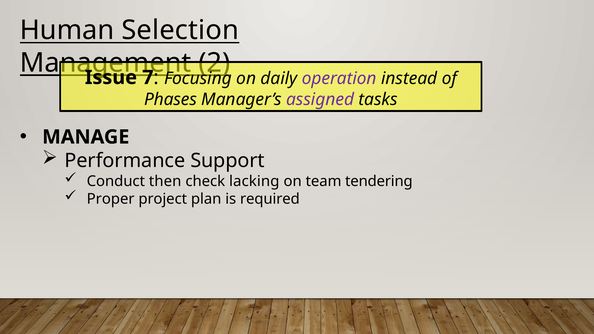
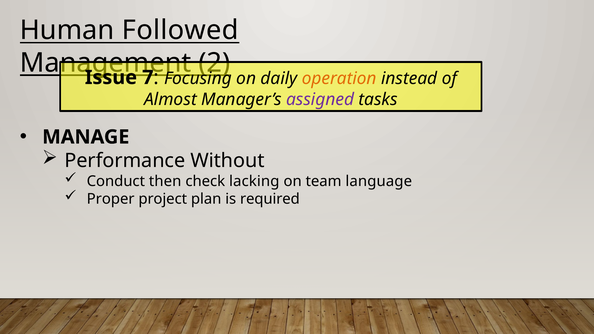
Selection: Selection -> Followed
operation colour: purple -> orange
Phases: Phases -> Almost
Support: Support -> Without
tendering: tendering -> language
